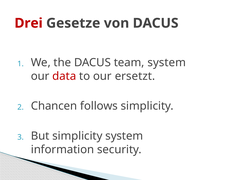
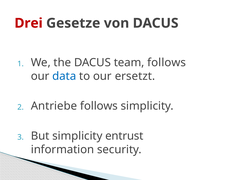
team system: system -> follows
data colour: red -> blue
Chancen: Chancen -> Antriebe
simplicity system: system -> entrust
